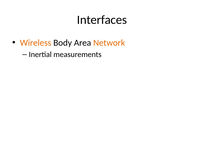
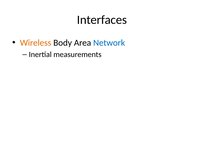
Network colour: orange -> blue
